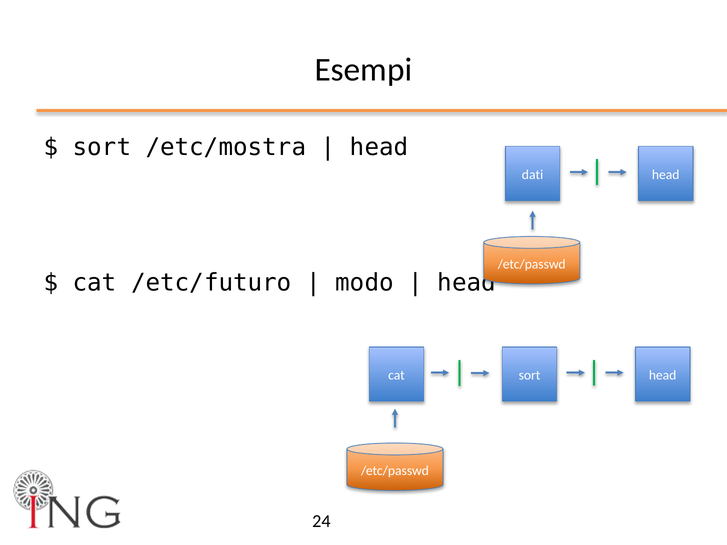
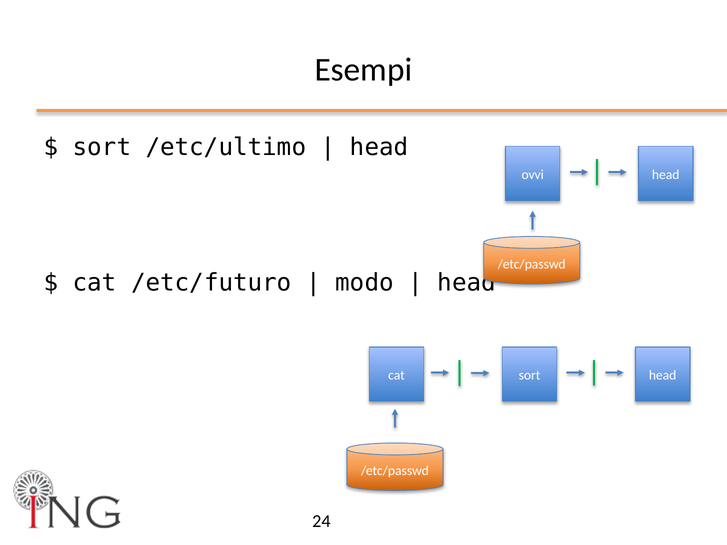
/etc/mostra: /etc/mostra -> /etc/ultimo
dati: dati -> ovvi
